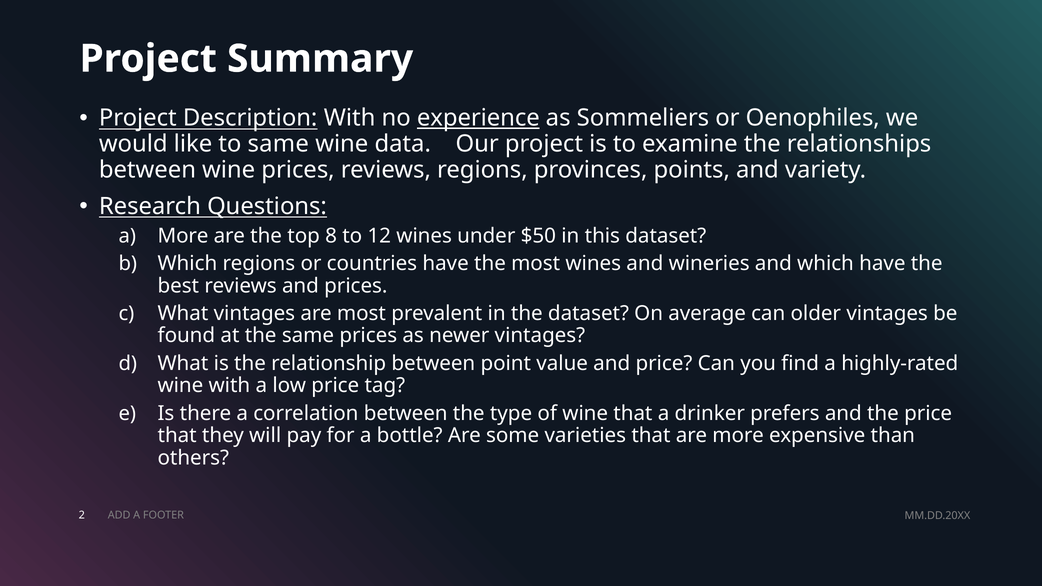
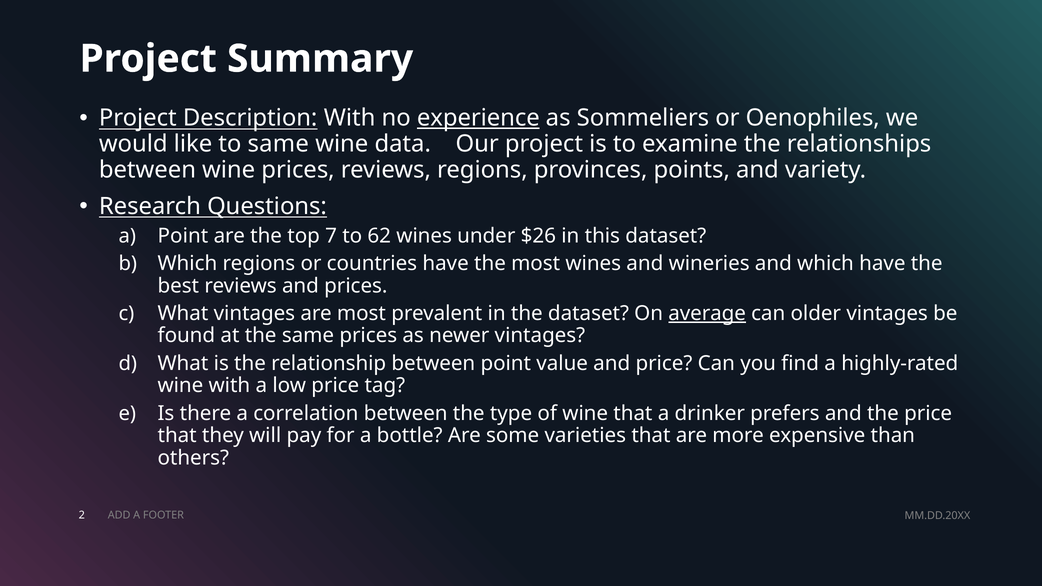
a More: More -> Point
8: 8 -> 7
12: 12 -> 62
$50: $50 -> $26
average underline: none -> present
